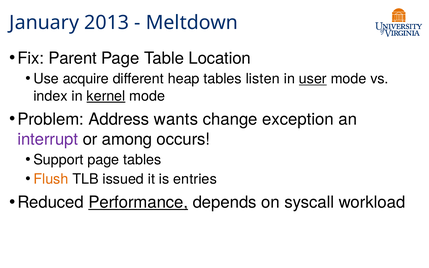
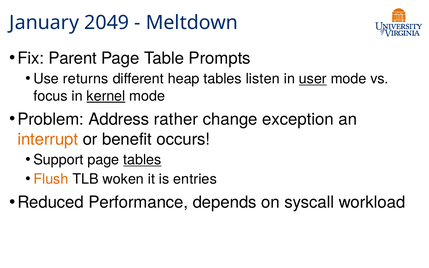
2013: 2013 -> 2049
Location: Location -> Prompts
acquire: acquire -> returns
index: index -> focus
wants: wants -> rather
interrupt colour: purple -> orange
among: among -> benefit
tables at (142, 160) underline: none -> present
issued: issued -> woken
Performance underline: present -> none
